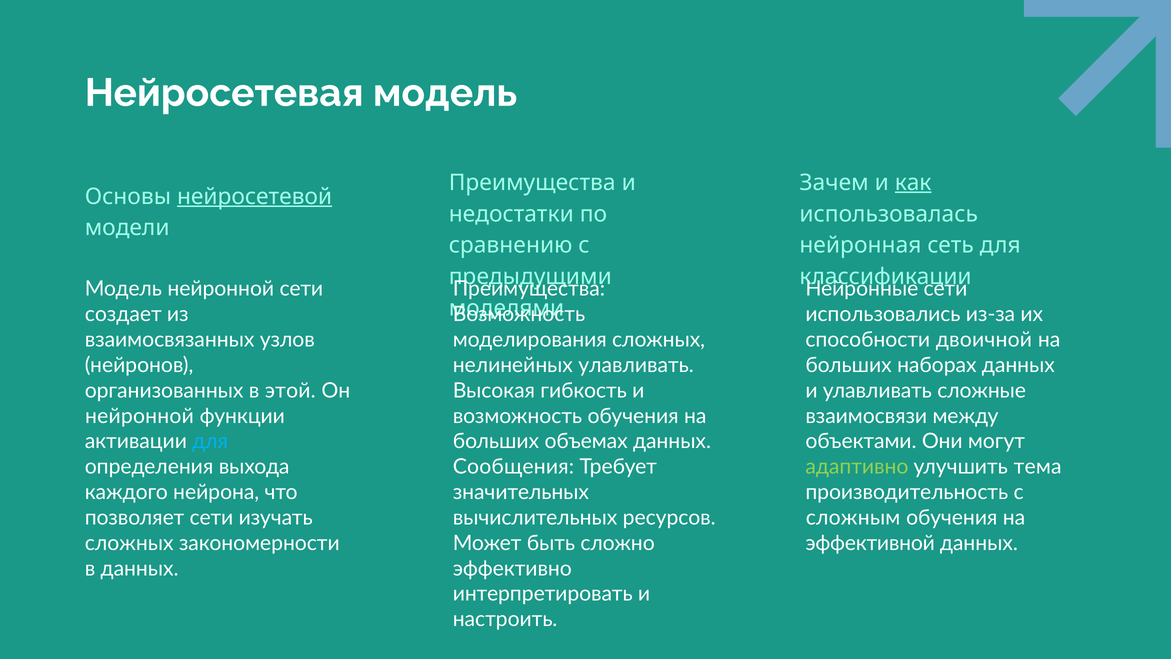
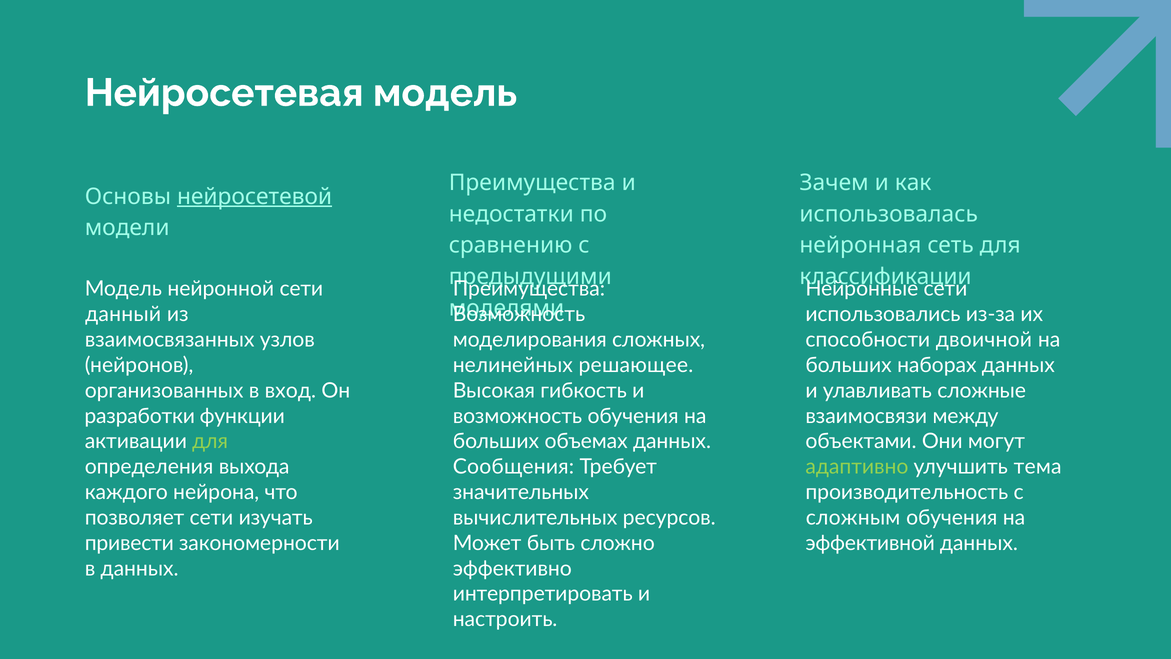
как underline: present -> none
создает: создает -> данный
нелинейных улавливать: улавливать -> решающее
этой: этой -> вход
нейронной at (139, 416): нейронной -> разработки
для at (210, 441) colour: light blue -> light green
сложных at (129, 543): сложных -> привести
